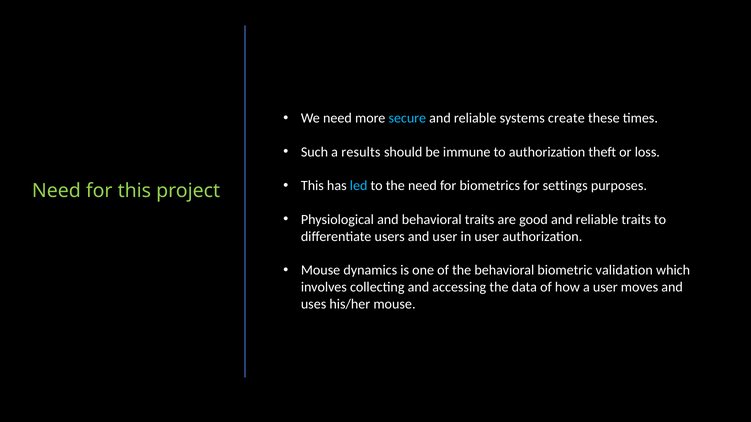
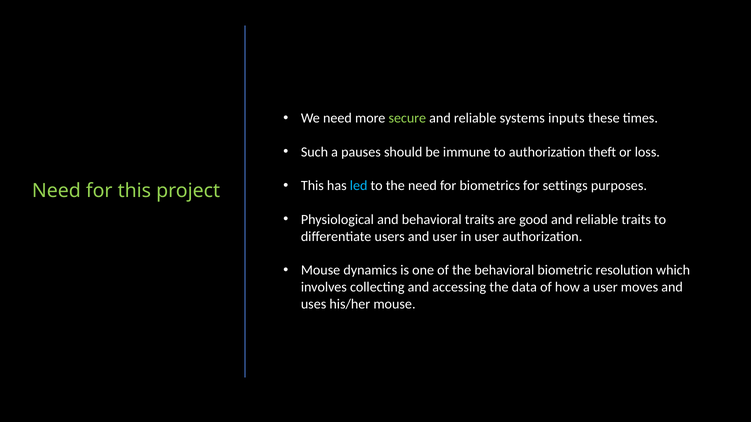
secure colour: light blue -> light green
create: create -> inputs
results: results -> pauses
validation: validation -> resolution
